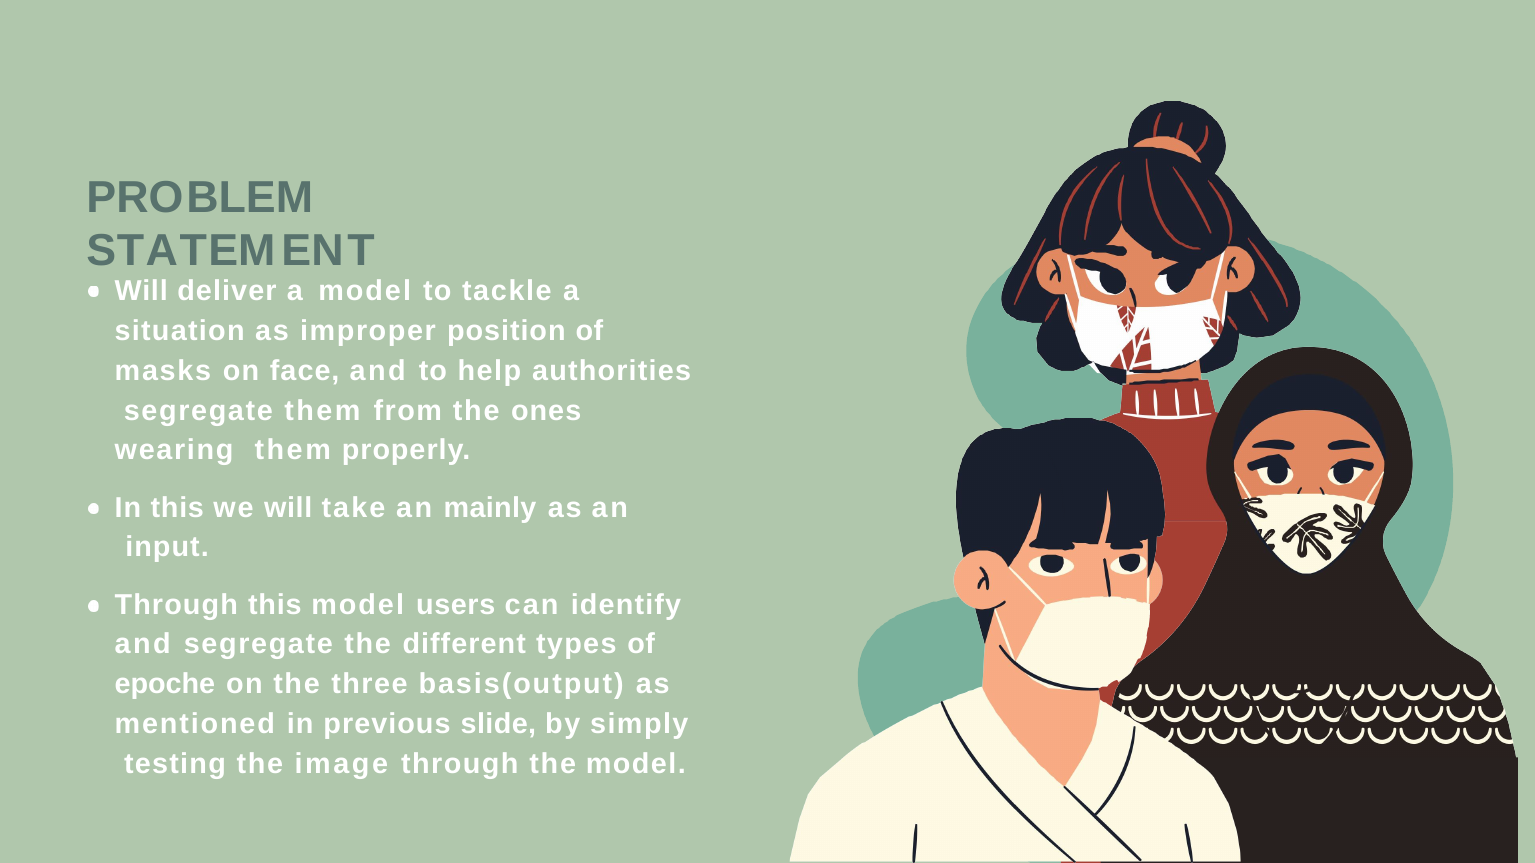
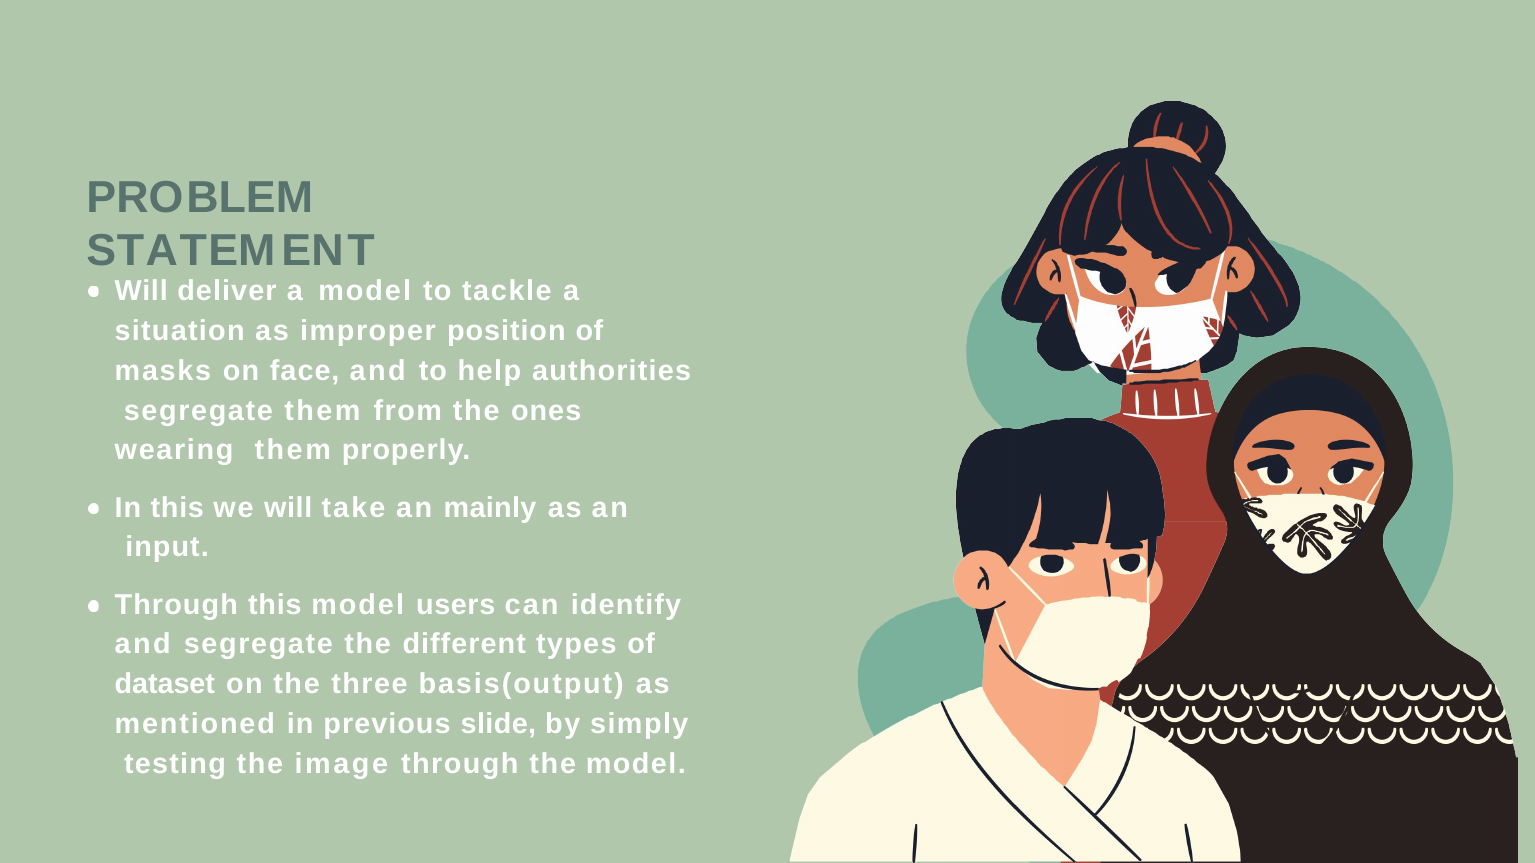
epoche: epoche -> dataset
